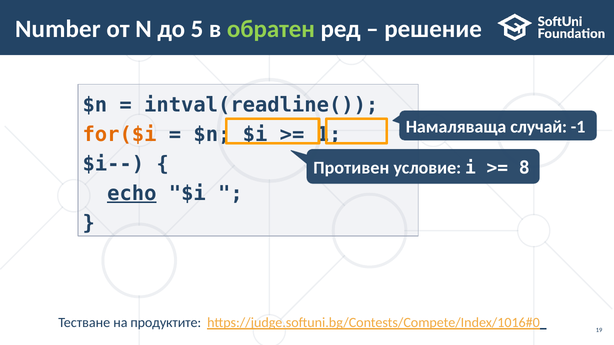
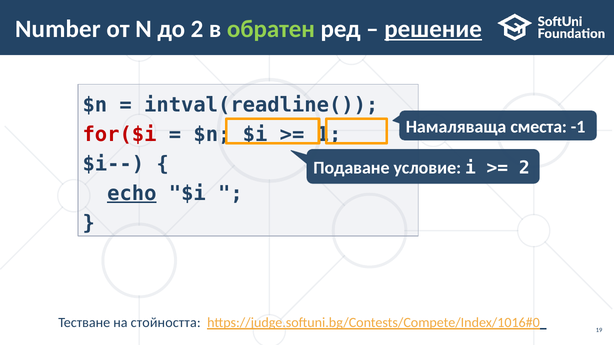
до 5: 5 -> 2
решение underline: none -> present
случай: случай -> сместа
for($i colour: orange -> red
Противен: Противен -> Подаване
8 at (524, 168): 8 -> 2
продуктите: продуктите -> стойността
